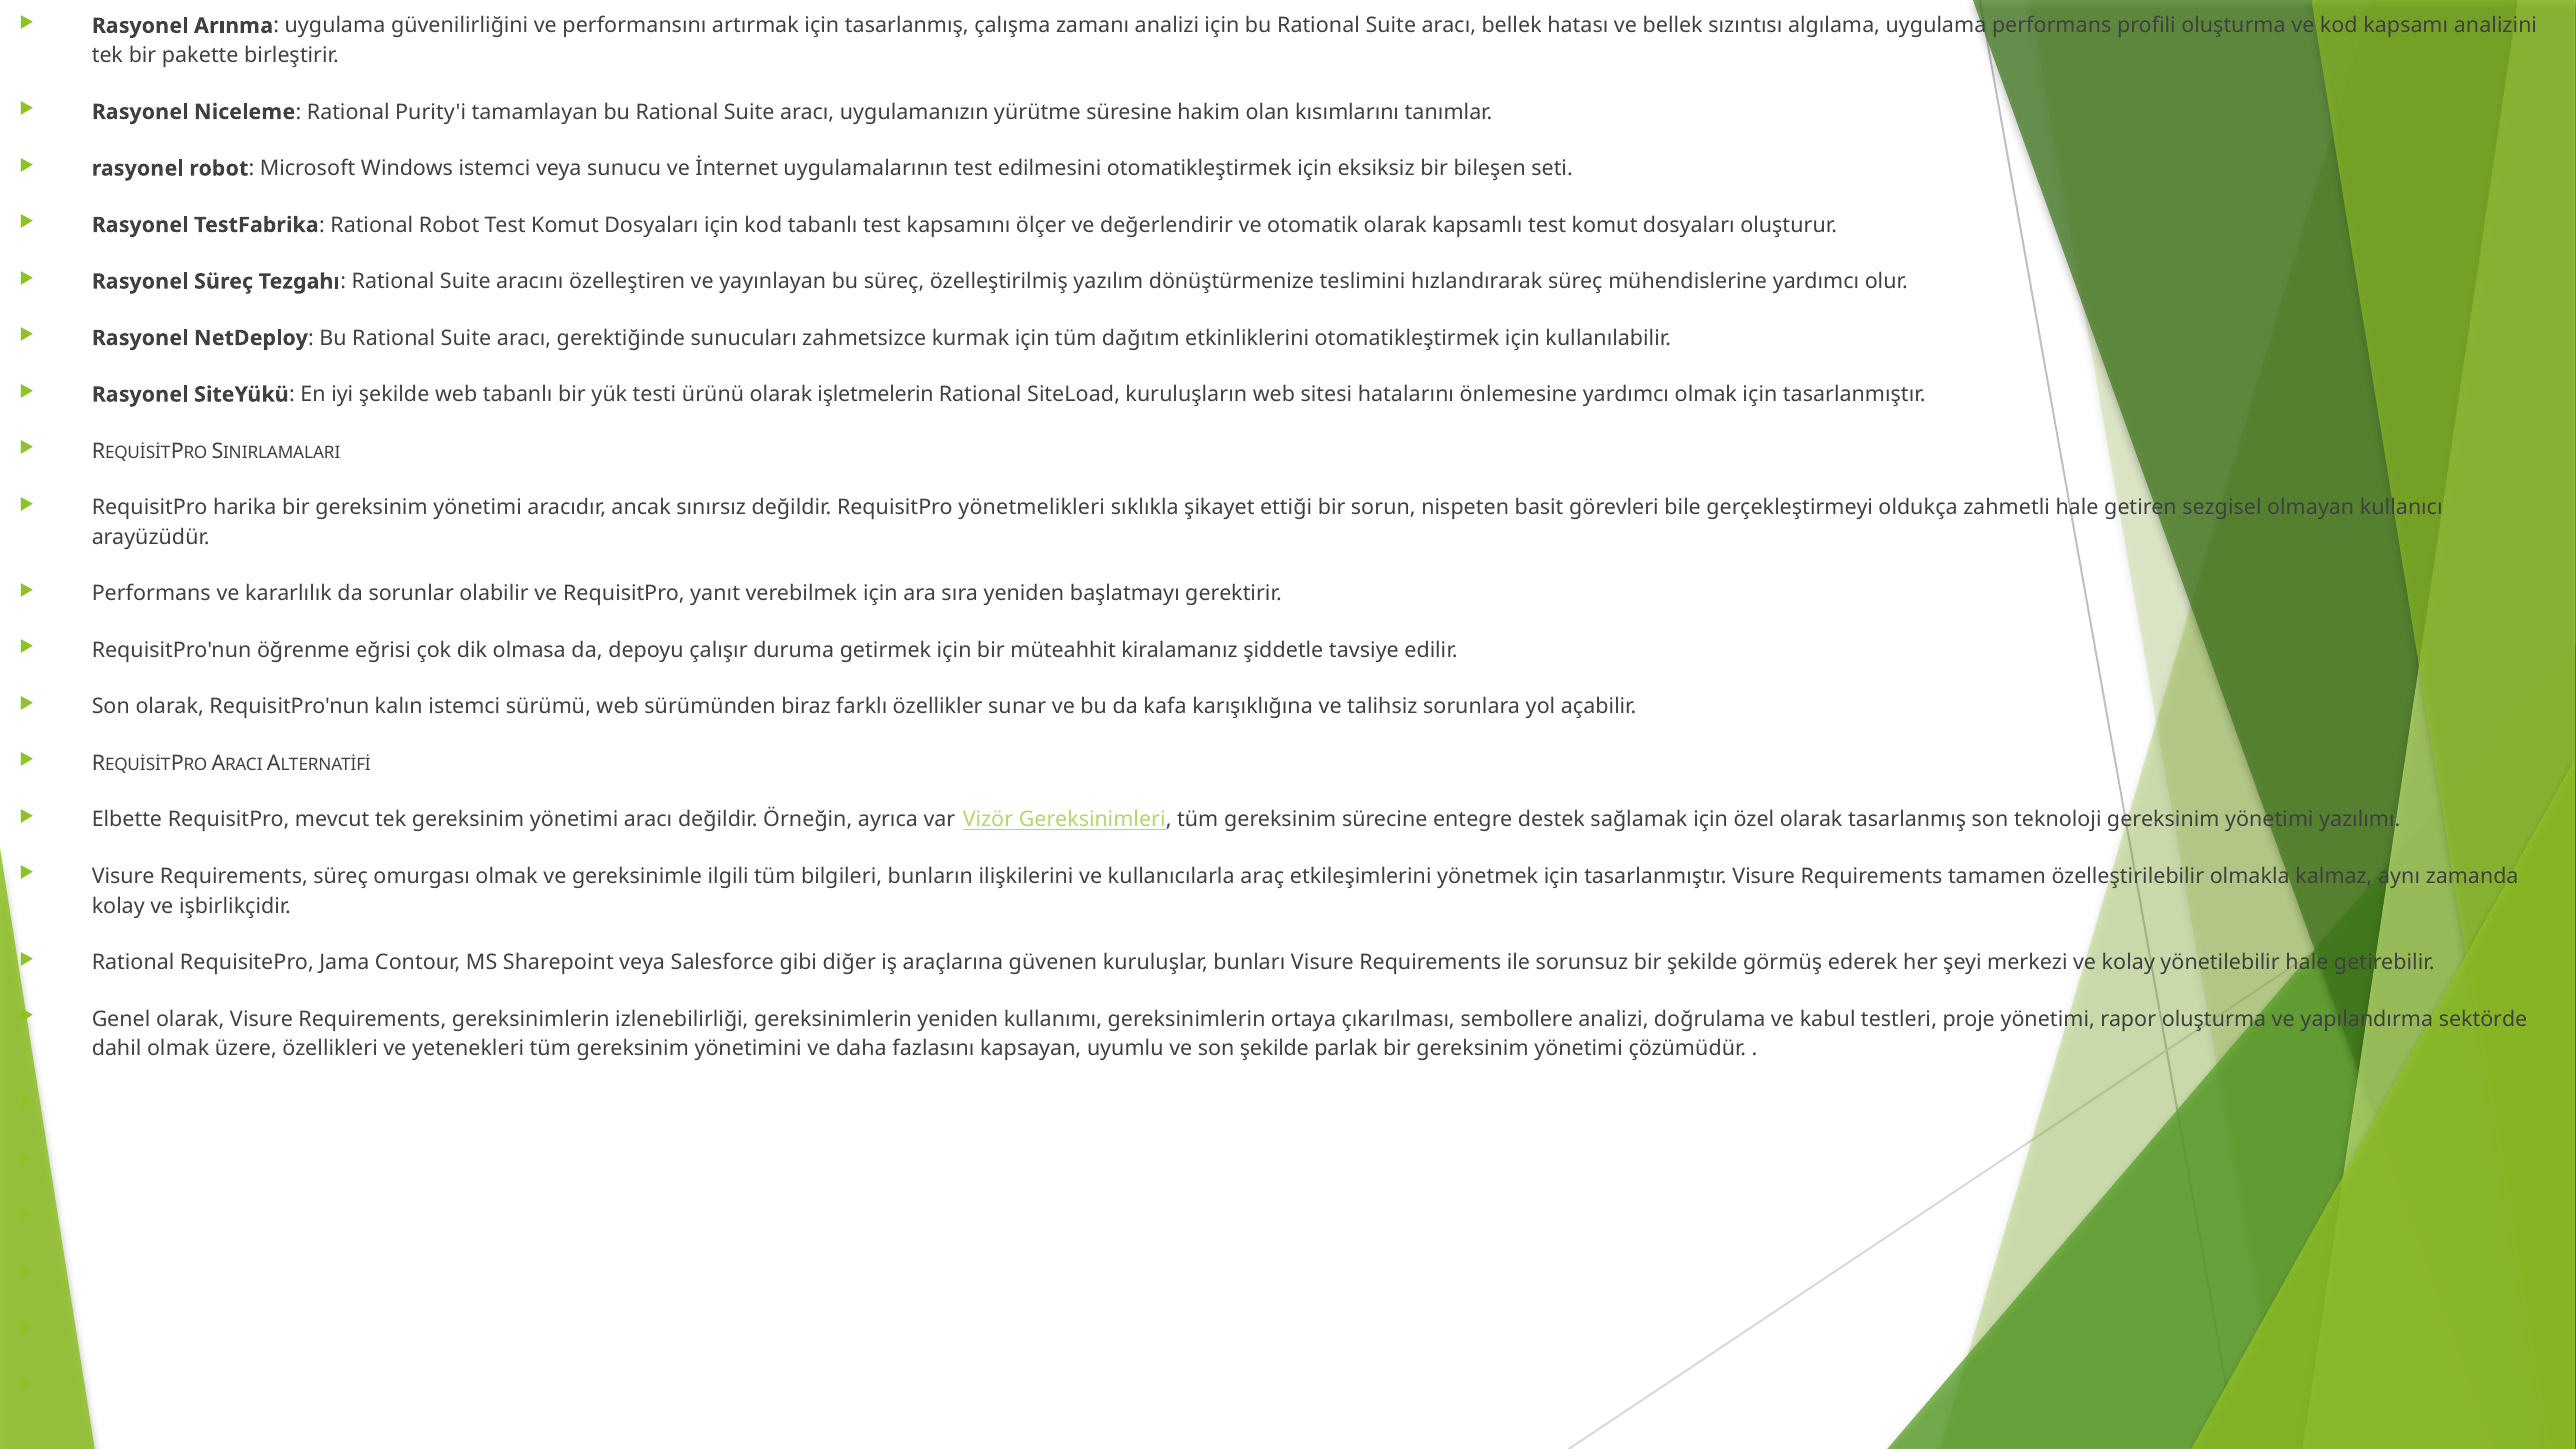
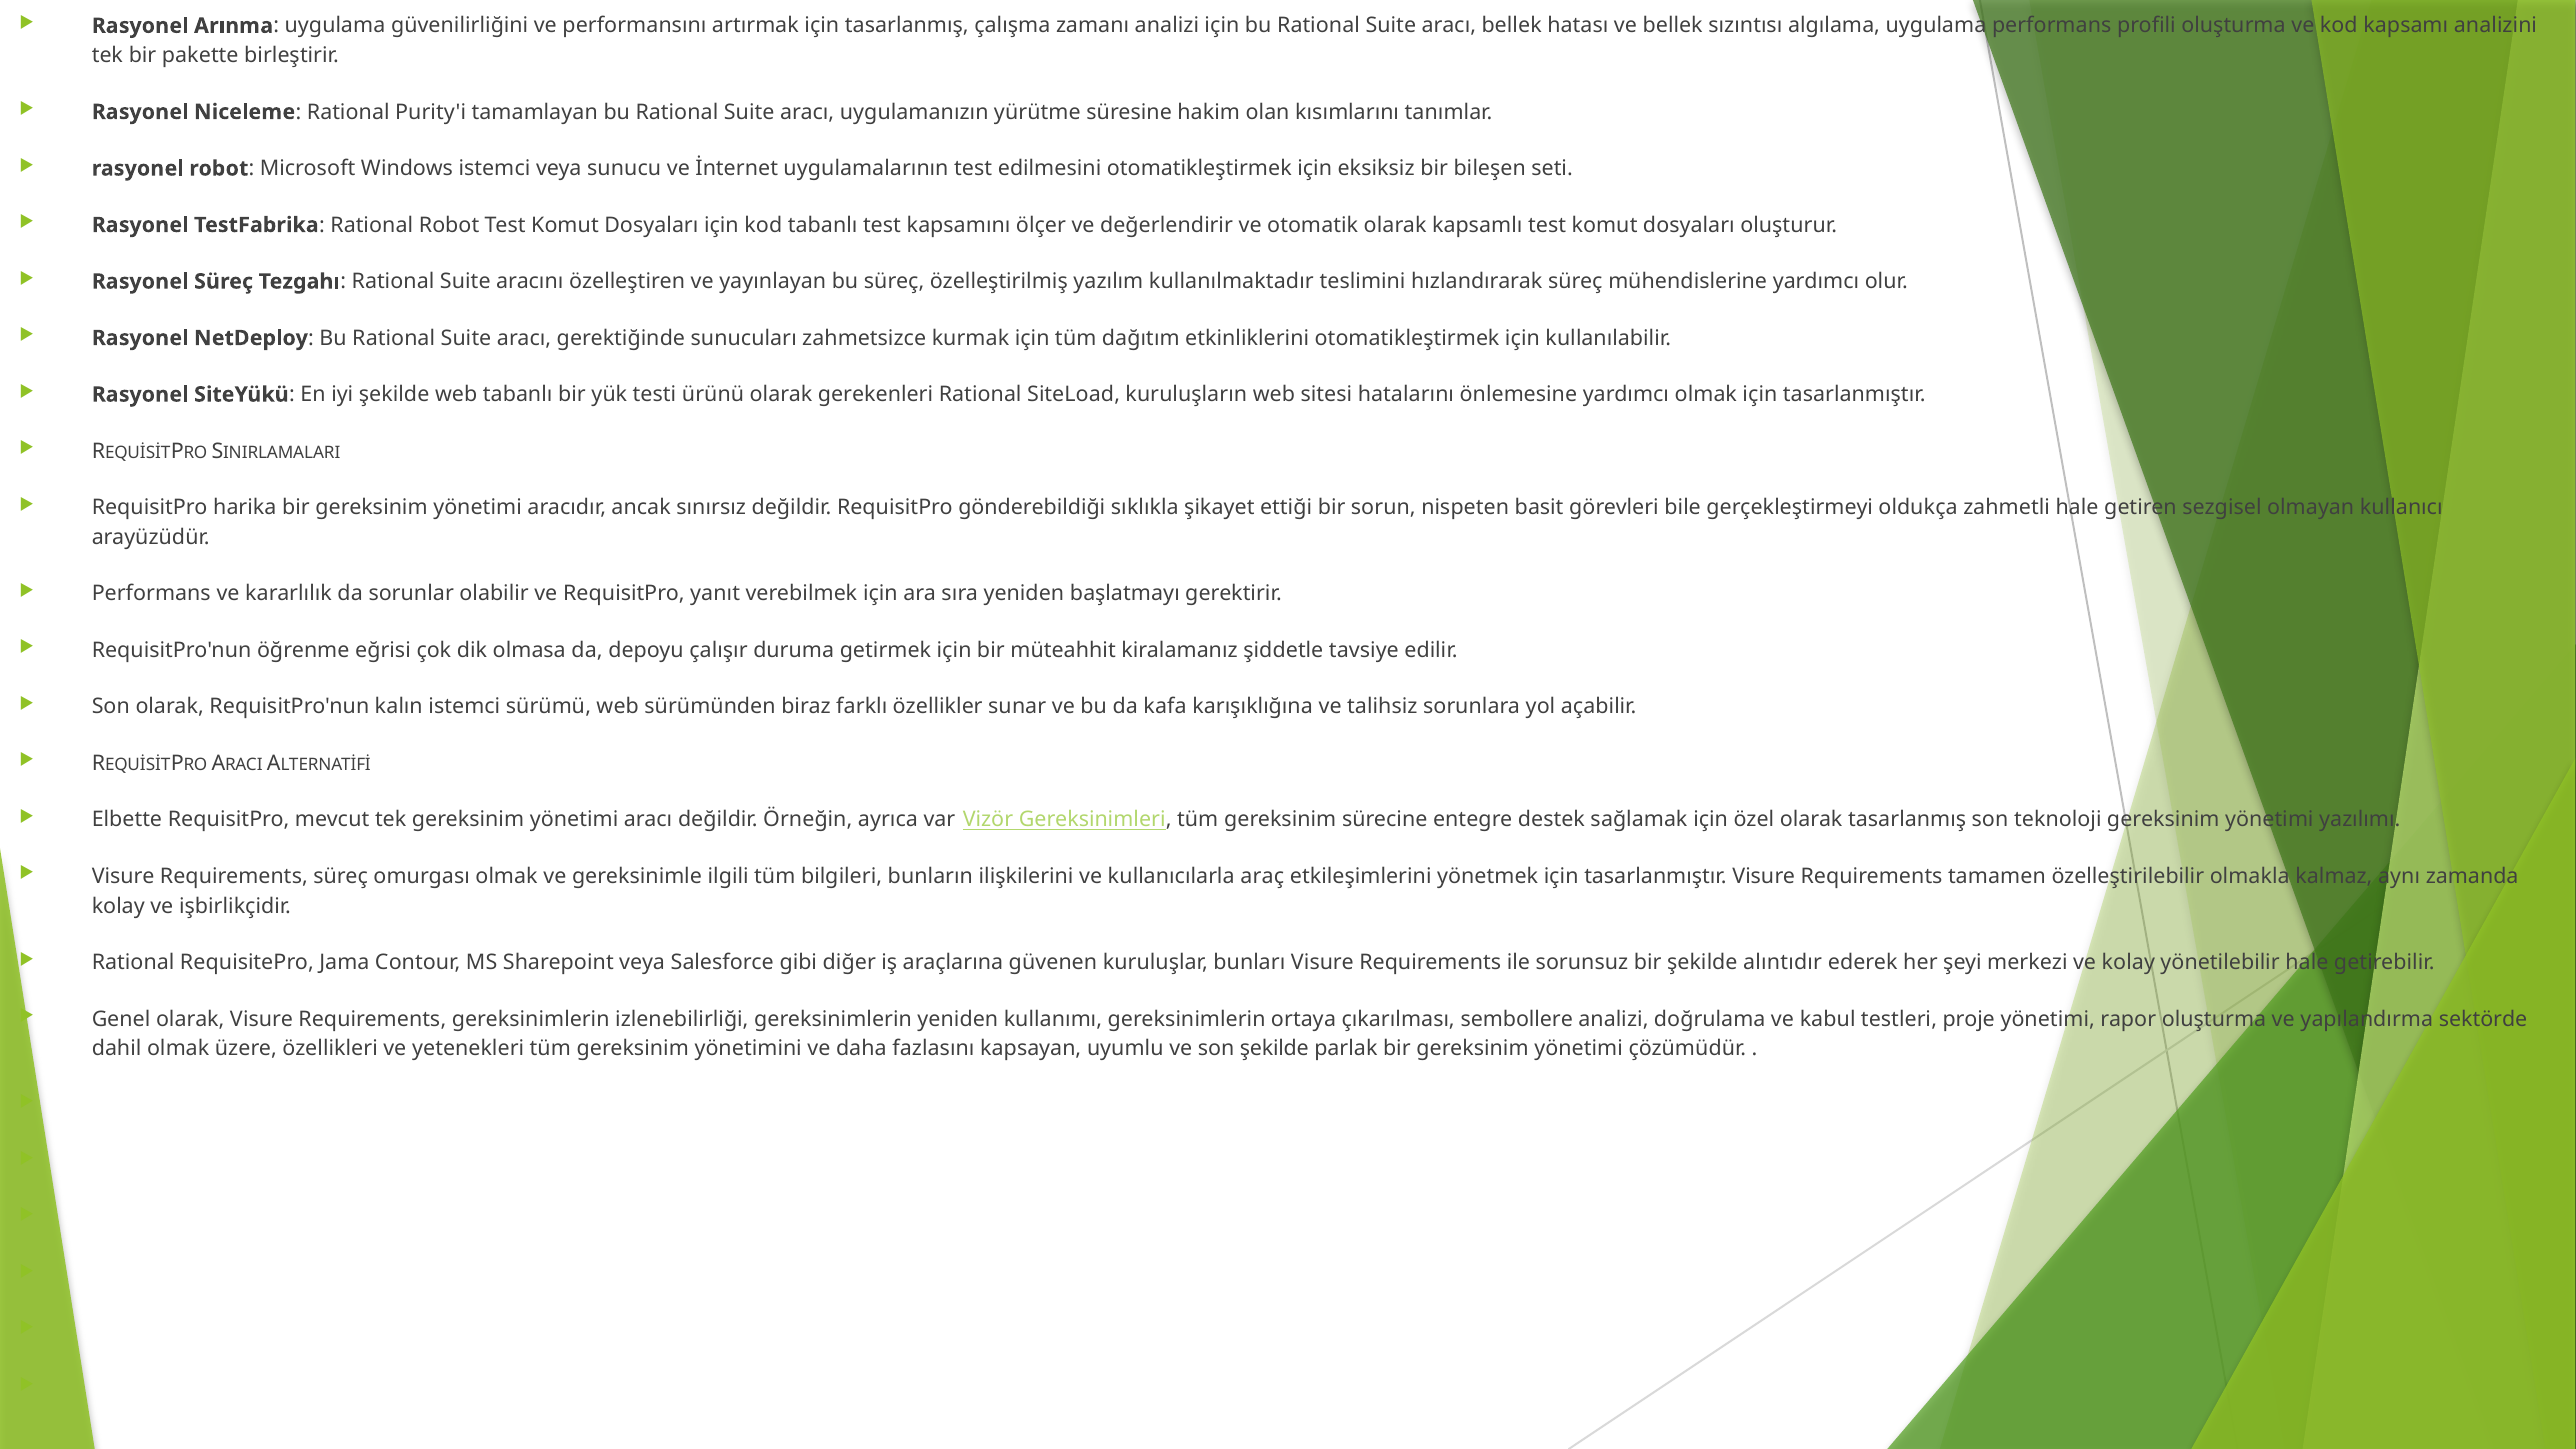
dönüştürmenize: dönüştürmenize -> kullanılmaktadır
işletmelerin: işletmelerin -> gerekenleri
yönetmelikleri: yönetmelikleri -> gönderebildiği
görmüş: görmüş -> alıntıdır
